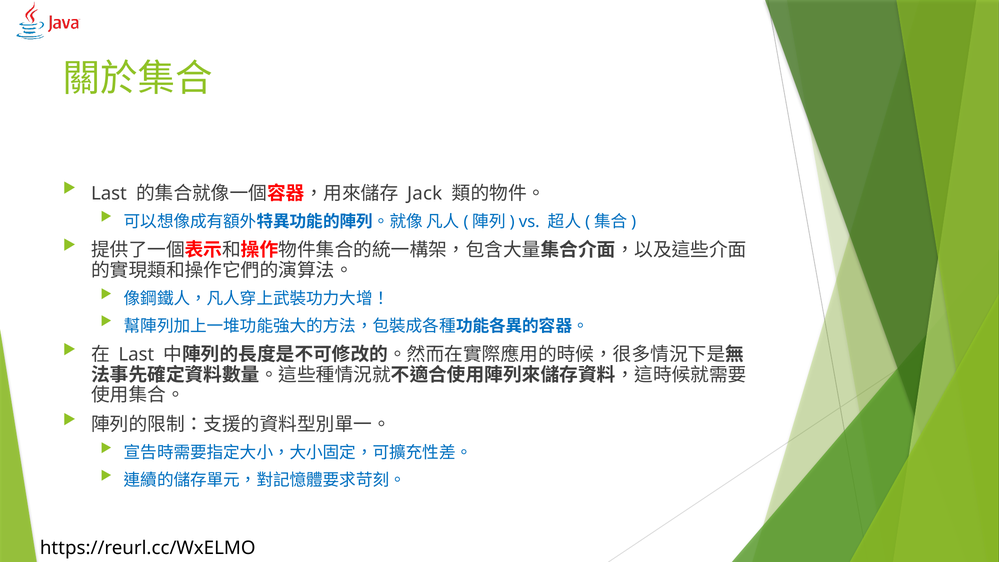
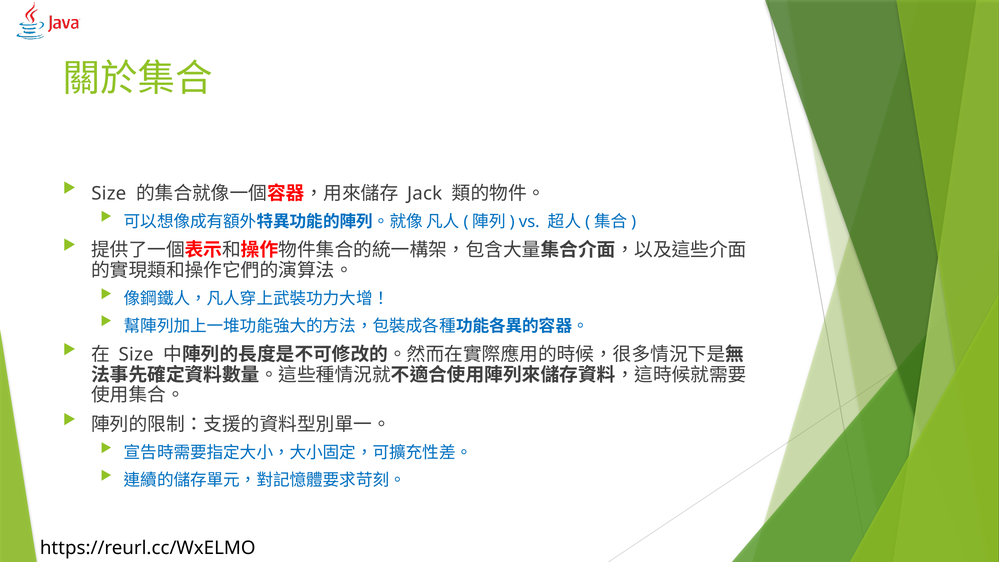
Last at (109, 193): Last -> Size
Last at (136, 355): Last -> Size
